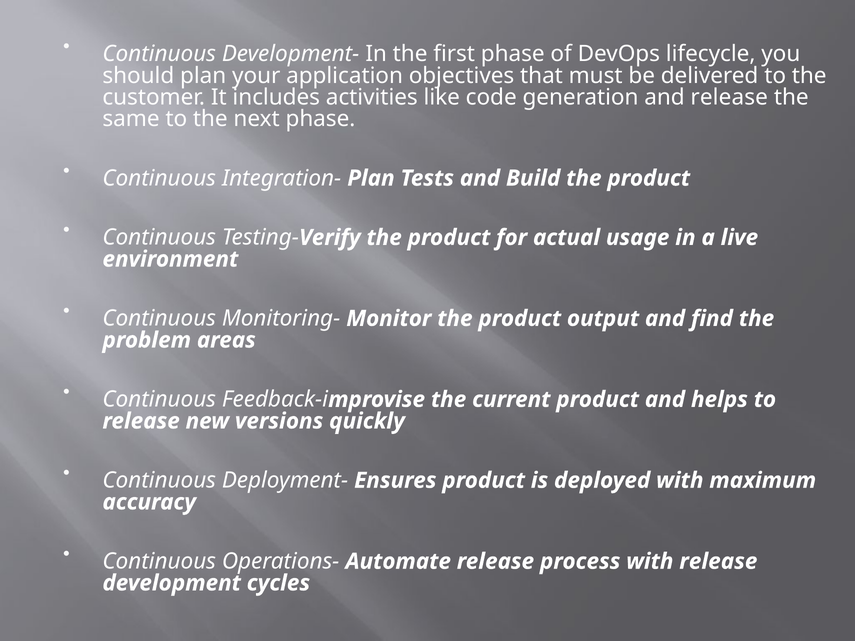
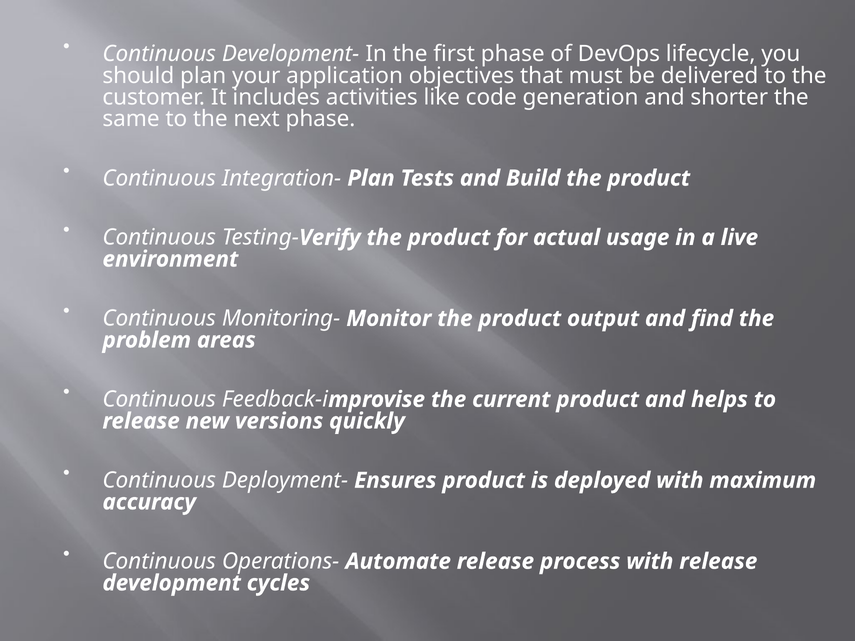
and release: release -> shorter
